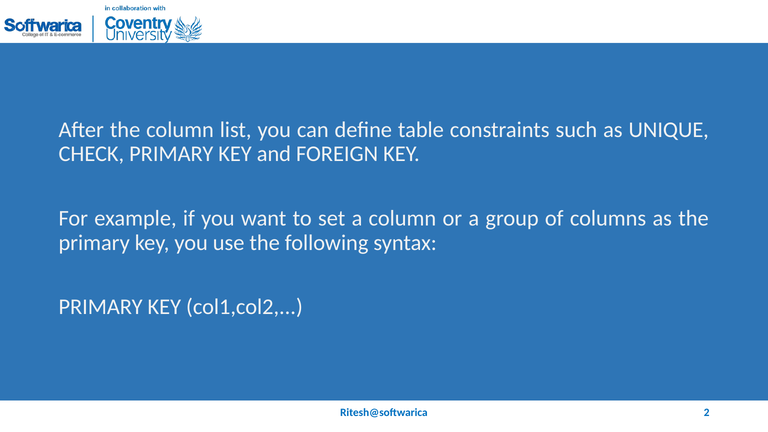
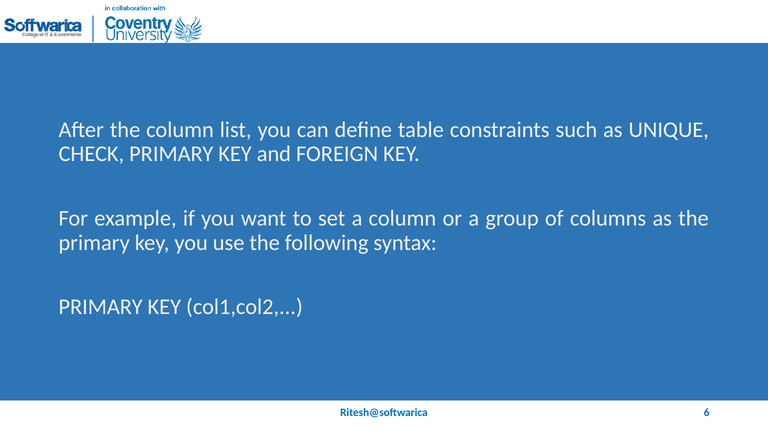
2: 2 -> 6
